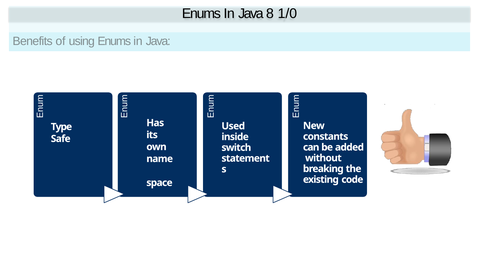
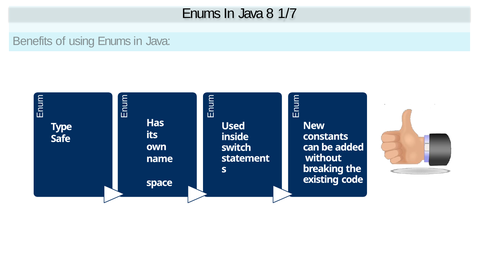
1/0: 1/0 -> 1/7
